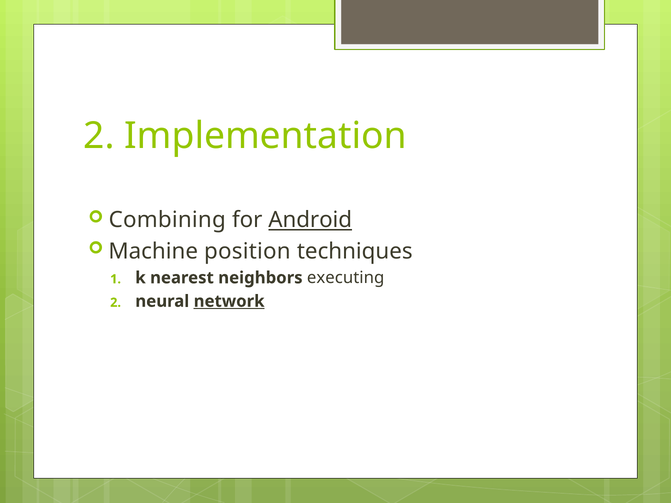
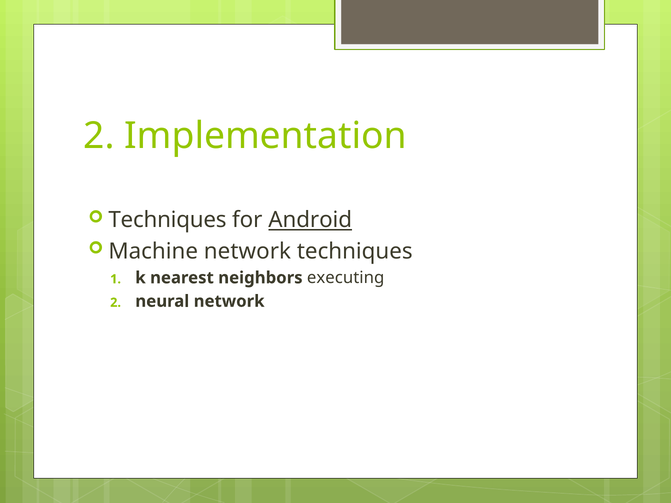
Combining at (167, 220): Combining -> Techniques
Machine position: position -> network
network at (229, 301) underline: present -> none
